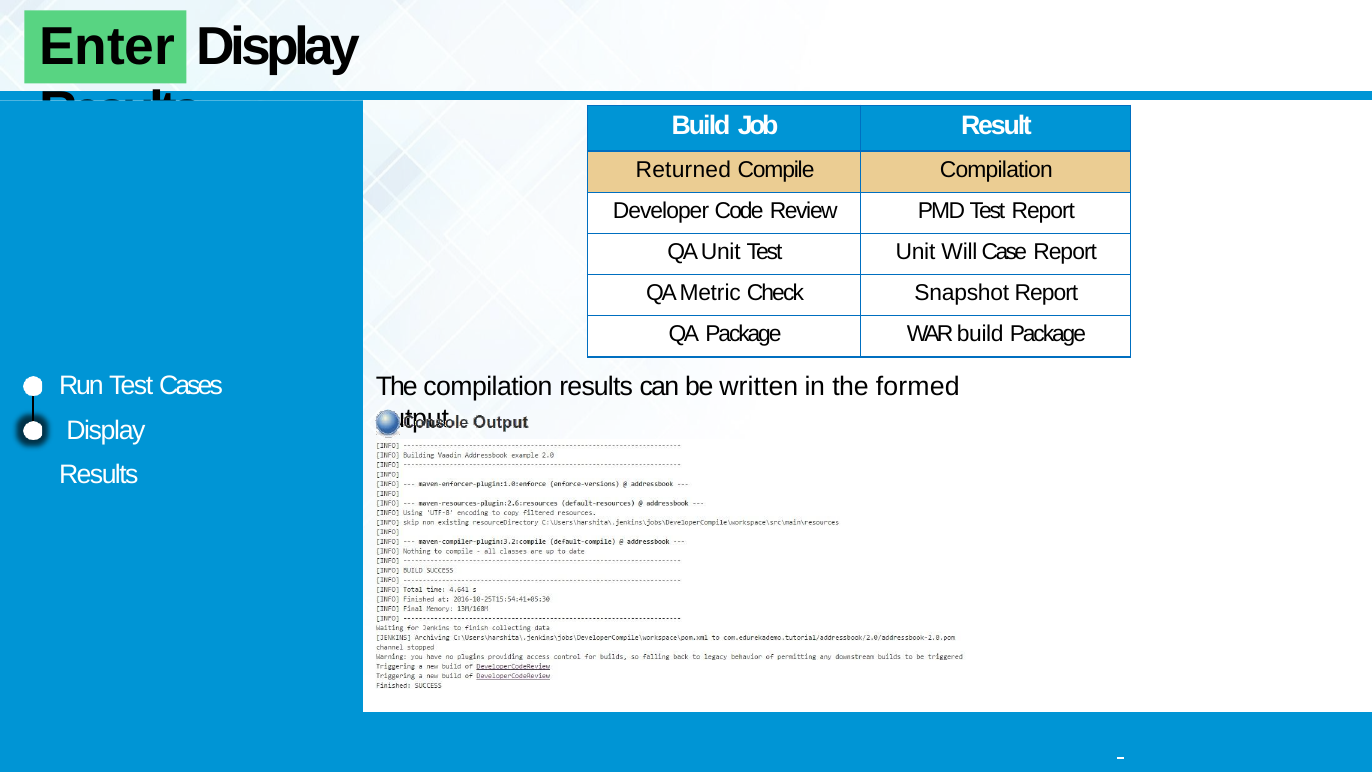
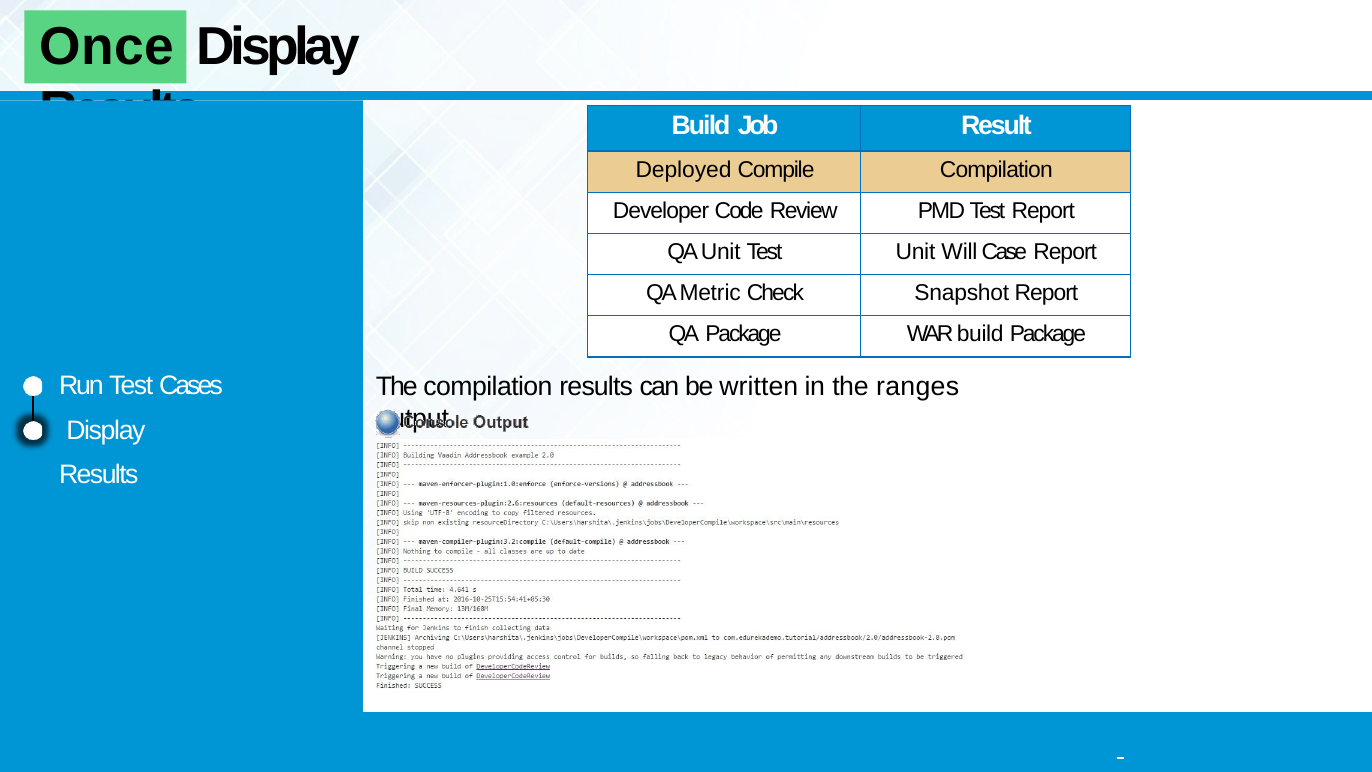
Enter: Enter -> Once
Returned: Returned -> Deployed
formed: formed -> ranges
